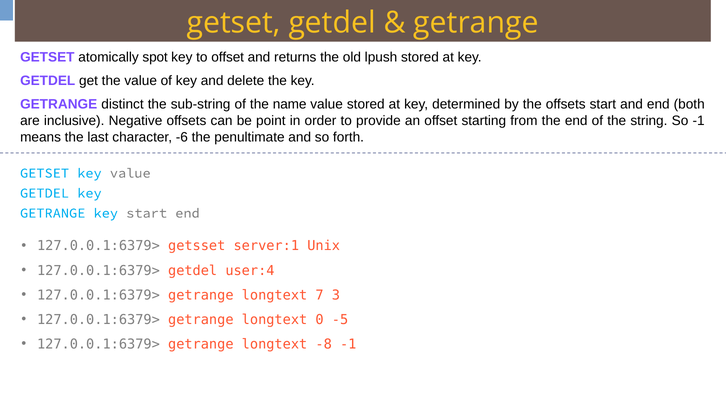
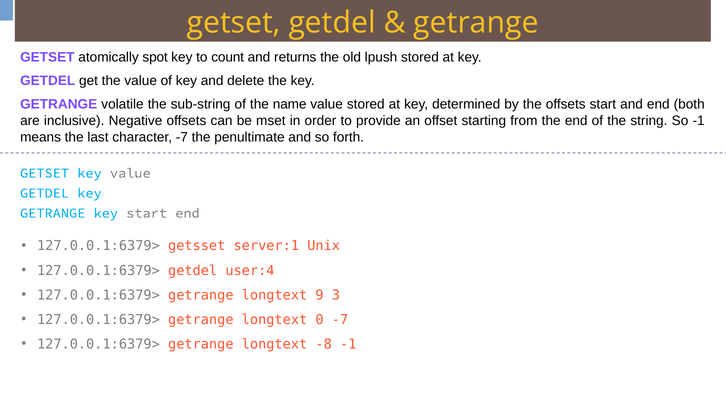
to offset: offset -> count
distinct: distinct -> volatile
point: point -> mset
character -6: -6 -> -7
7: 7 -> 9
0 -5: -5 -> -7
